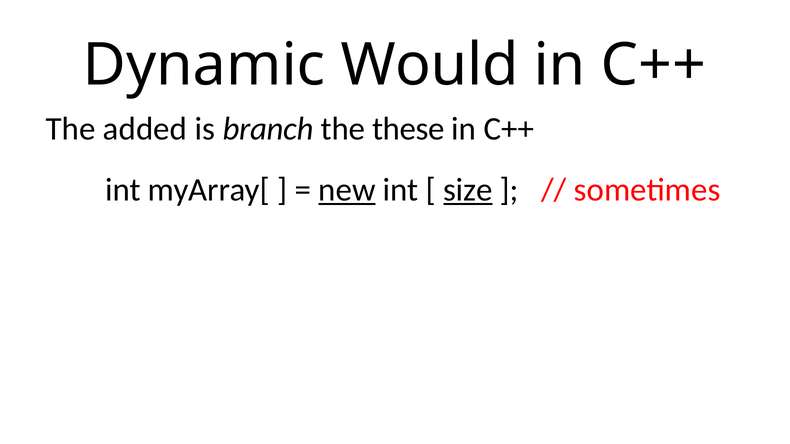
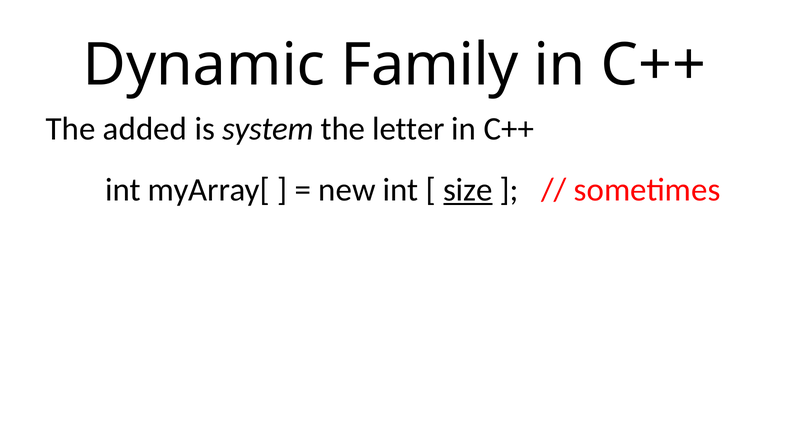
Would: Would -> Family
branch: branch -> system
these: these -> letter
new underline: present -> none
